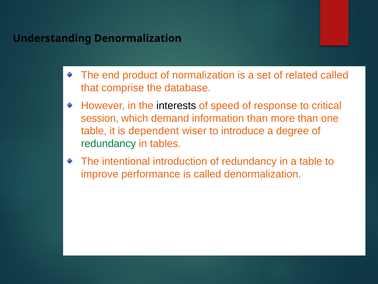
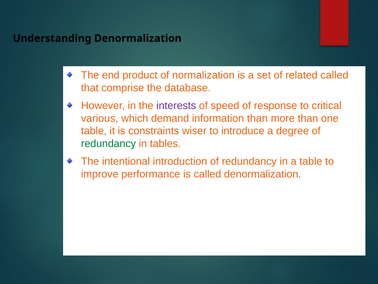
interests colour: black -> purple
session: session -> various
dependent: dependent -> constraints
